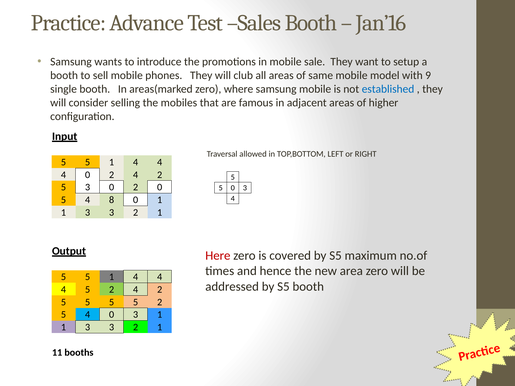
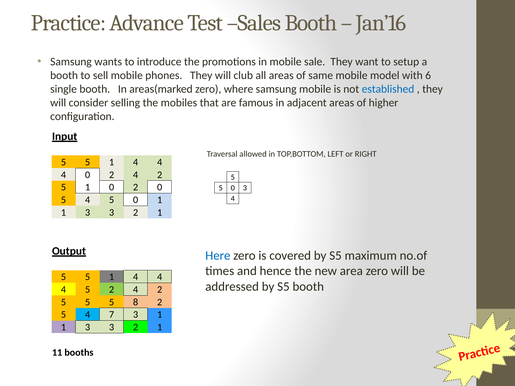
9: 9 -> 6
3 at (88, 187): 3 -> 1
5 4 8: 8 -> 5
Here colour: red -> blue
5 5 5 5: 5 -> 8
5 4 0: 0 -> 7
